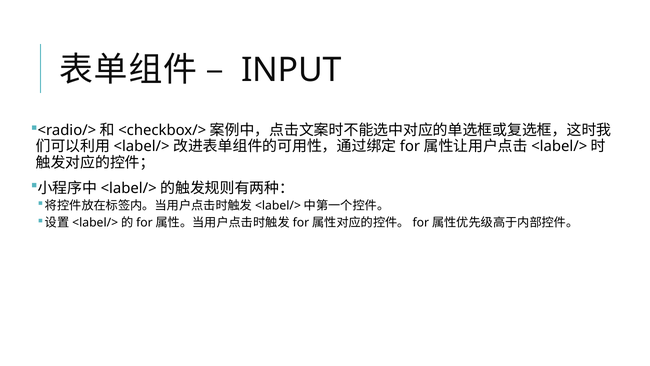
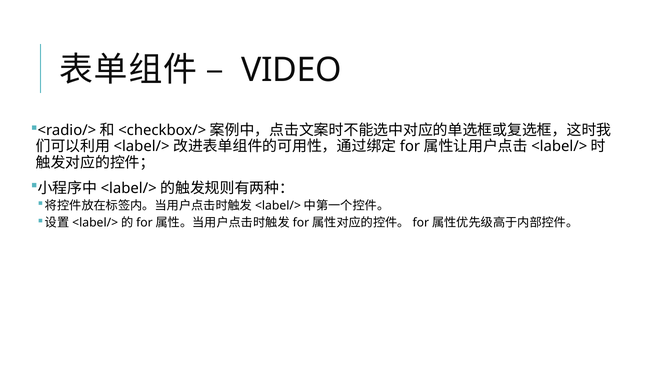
INPUT: INPUT -> VIDEO
